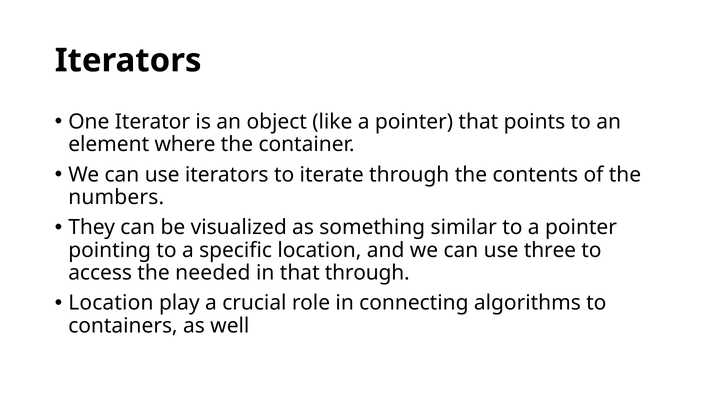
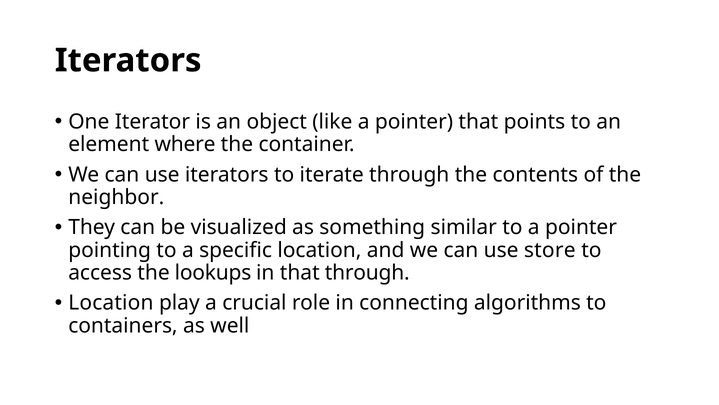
numbers: numbers -> neighbor
three: three -> store
needed: needed -> lookups
